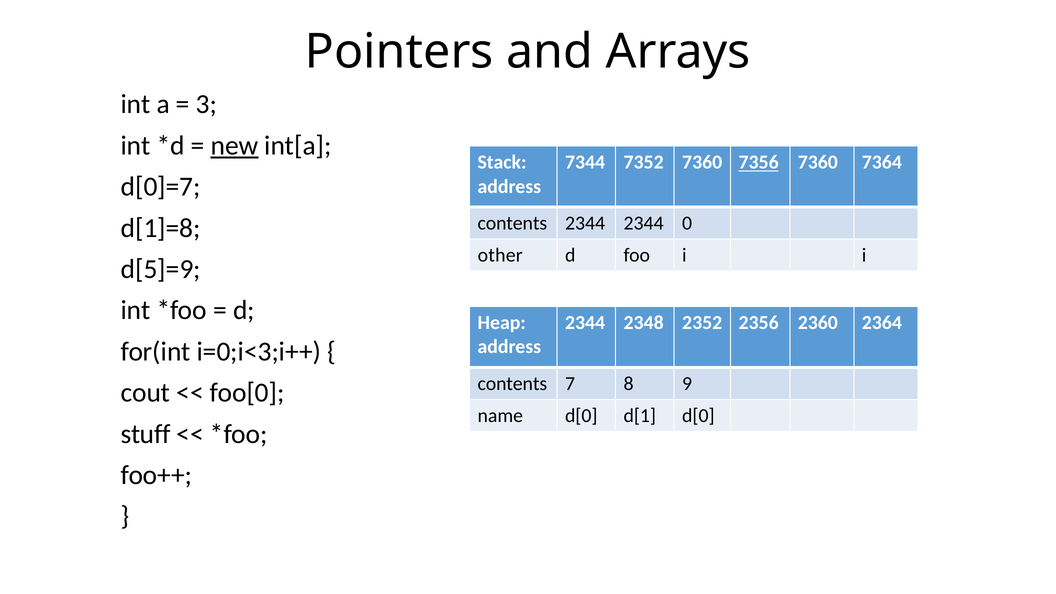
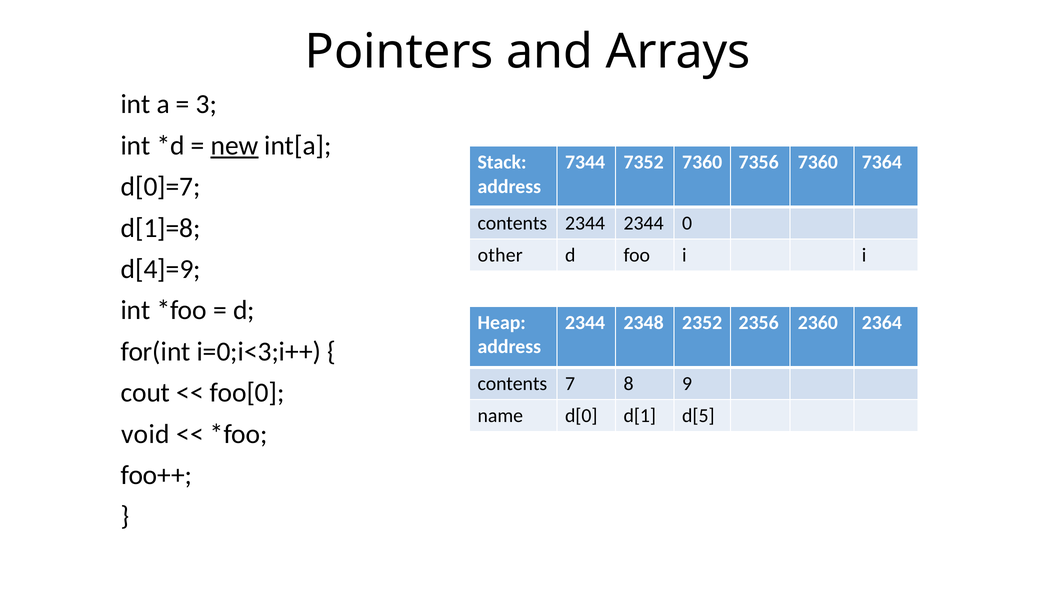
7356 underline: present -> none
d[5]=9: d[5]=9 -> d[4]=9
d[1 d[0: d[0 -> d[5
stuff: stuff -> void
